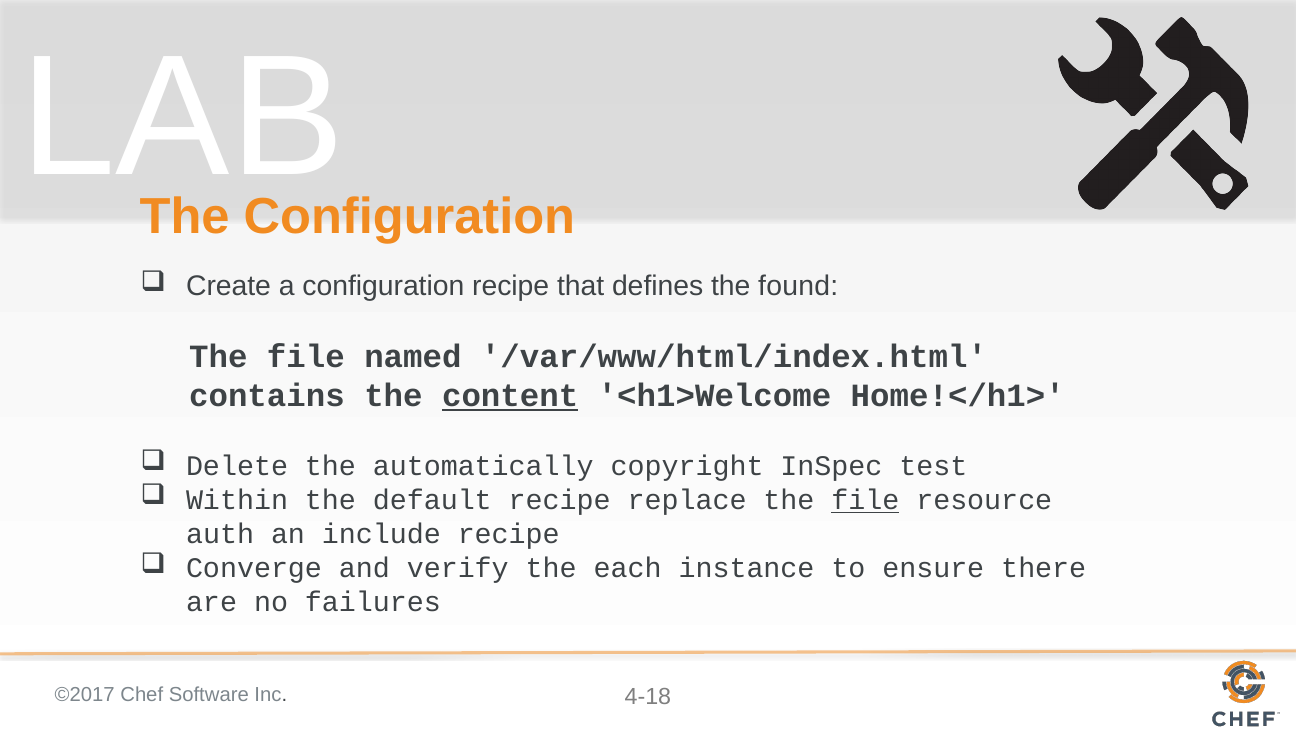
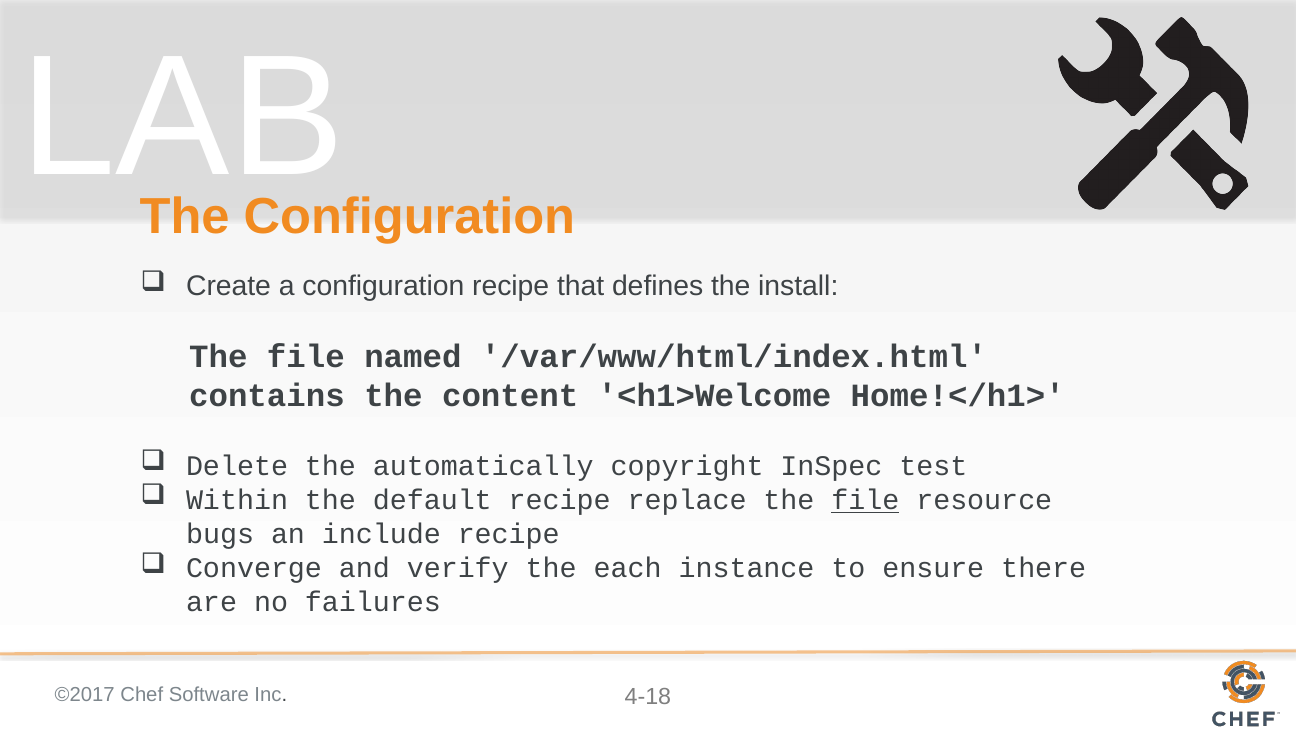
found: found -> install
content underline: present -> none
auth: auth -> bugs
